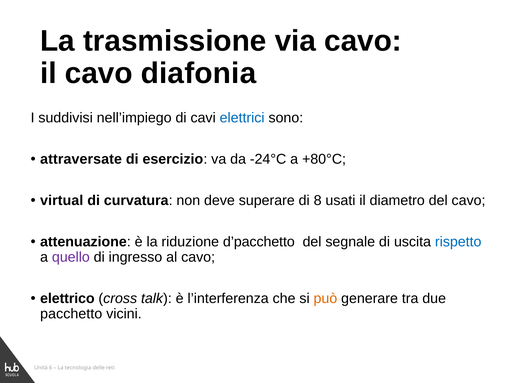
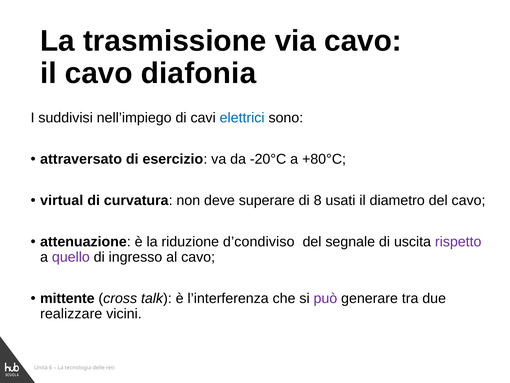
attraversate: attraversate -> attraversato
-24°C: -24°C -> -20°C
d’pacchetto: d’pacchetto -> d’condiviso
rispetto colour: blue -> purple
elettrico: elettrico -> mittente
può colour: orange -> purple
pacchetto: pacchetto -> realizzare
